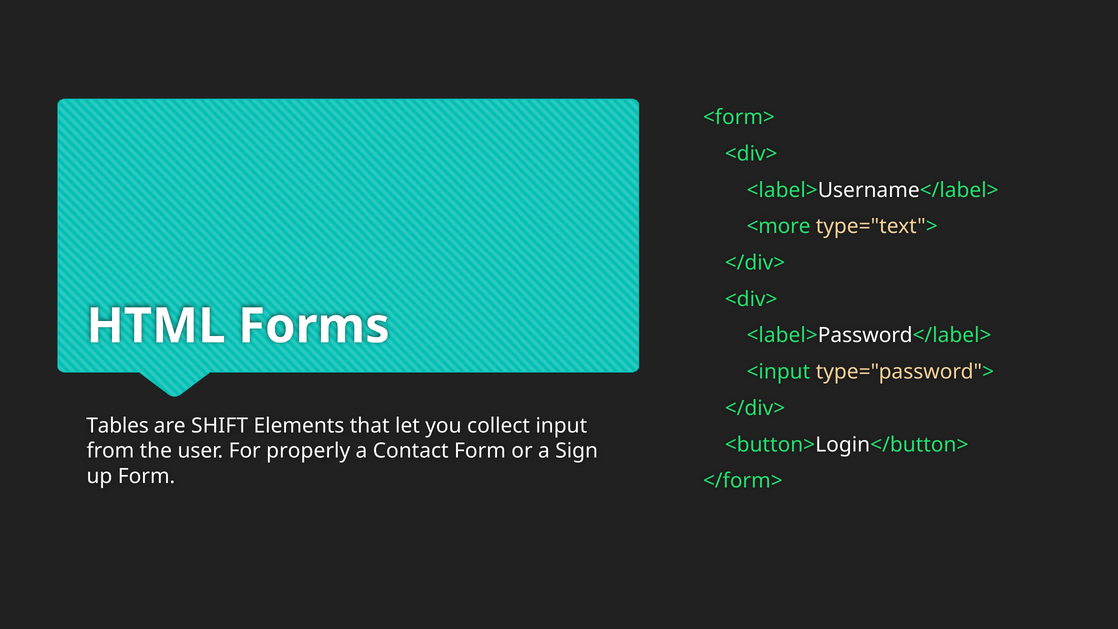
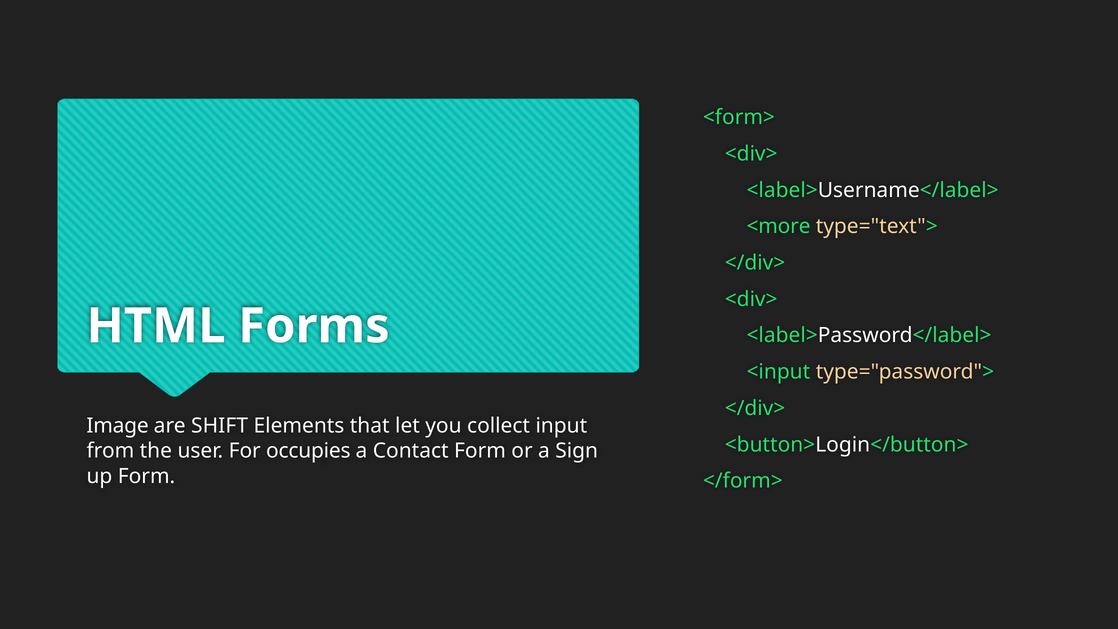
Tables: Tables -> Image
properly: properly -> occupies
